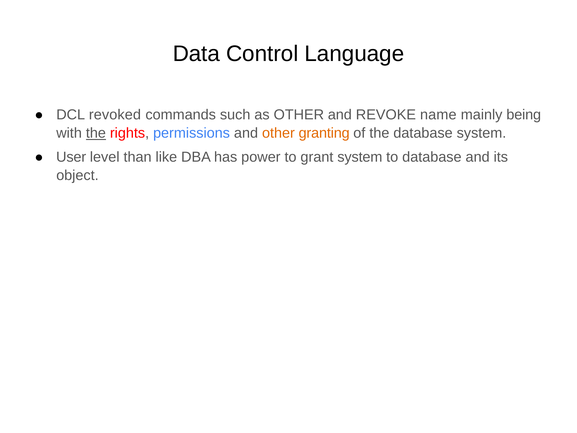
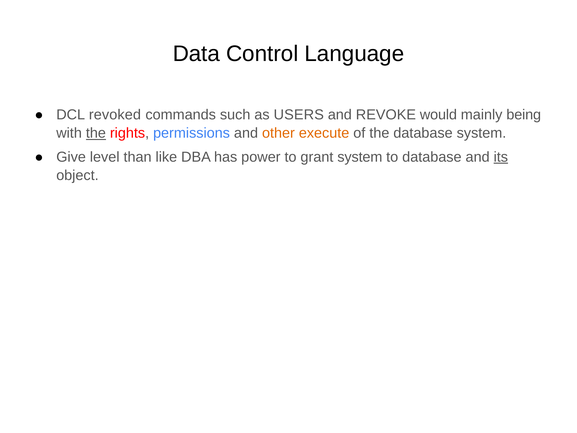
as OTHER: OTHER -> USERS
name: name -> would
granting: granting -> execute
User: User -> Give
its underline: none -> present
